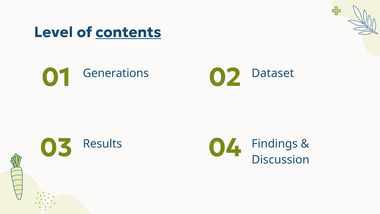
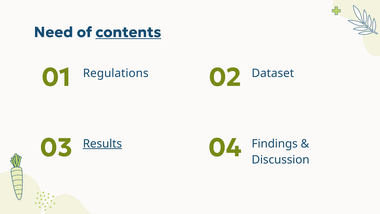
Level: Level -> Need
Generations: Generations -> Regulations
Results underline: none -> present
